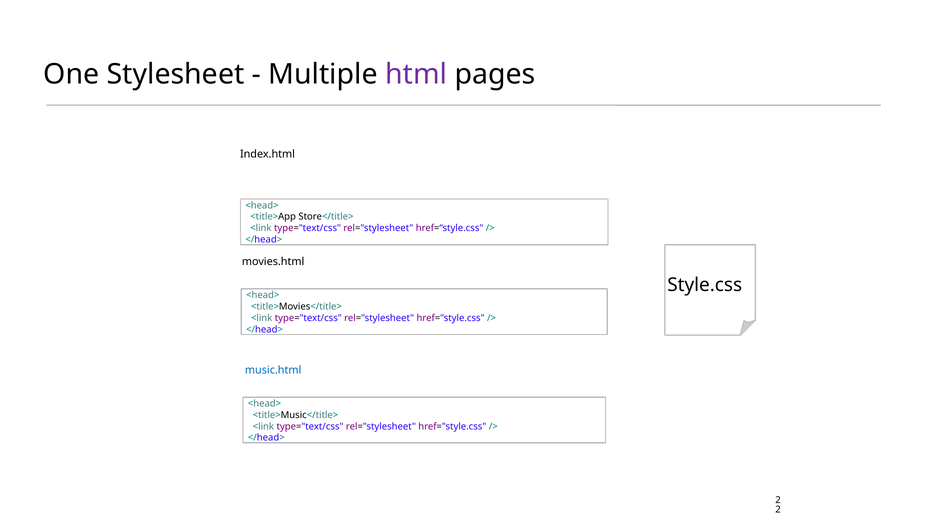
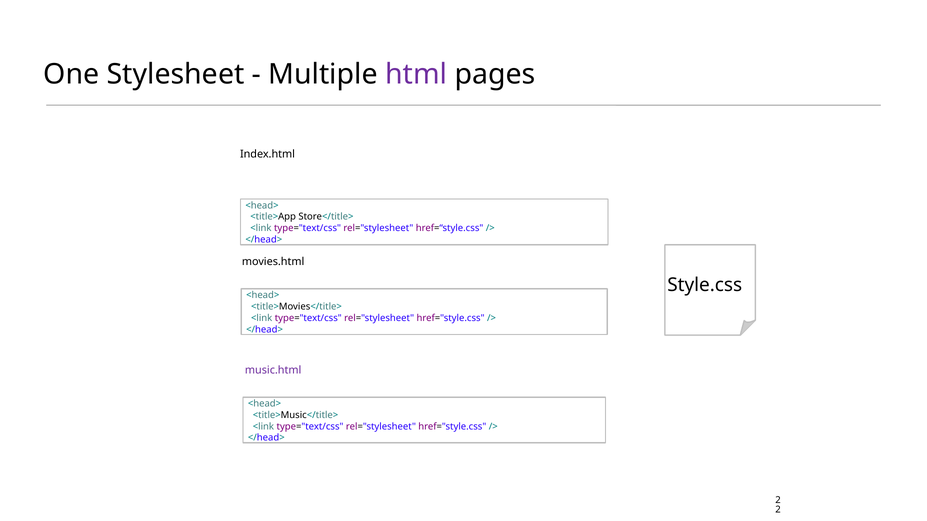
music.html colour: blue -> purple
